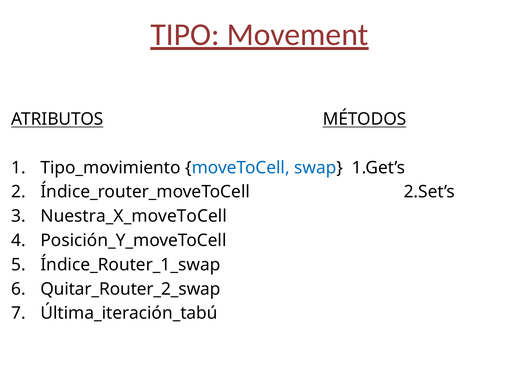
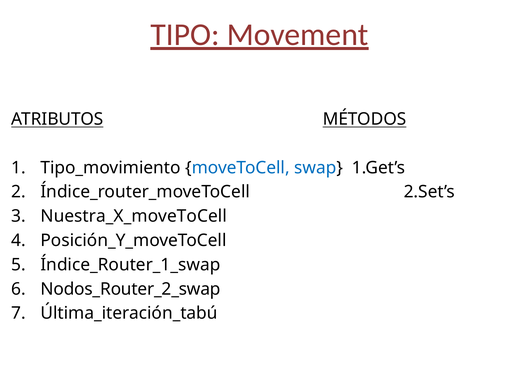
Quitar_Router_2_swap: Quitar_Router_2_swap -> Nodos_Router_2_swap
